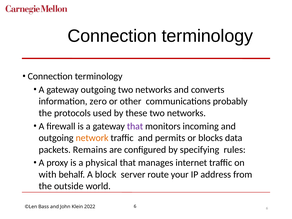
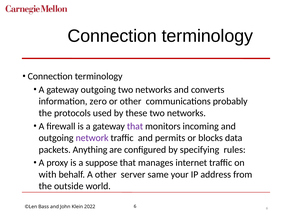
network colour: orange -> purple
Remains: Remains -> Anything
physical: physical -> suppose
A block: block -> other
route: route -> same
